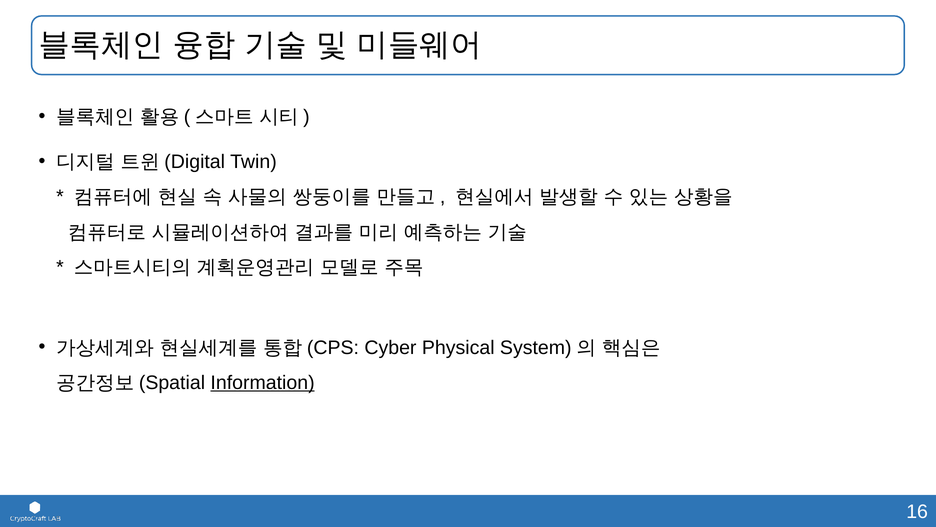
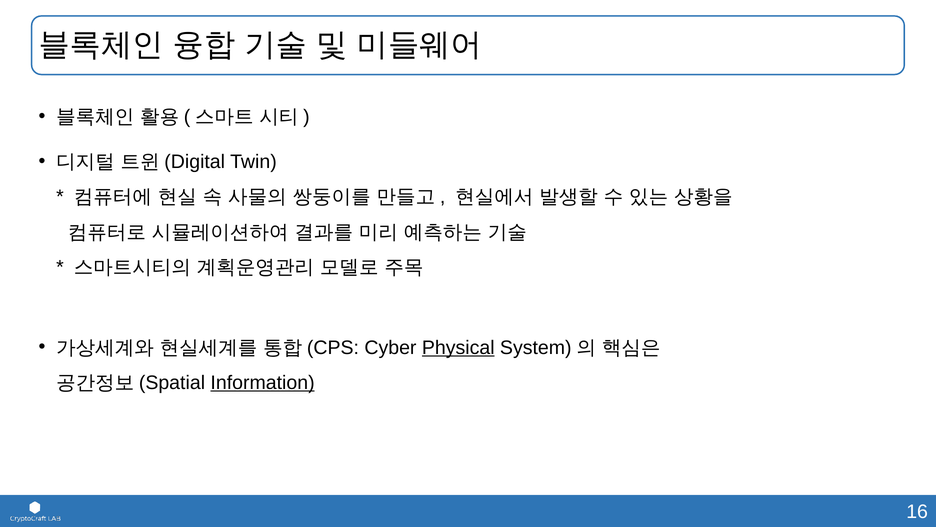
Physical underline: none -> present
